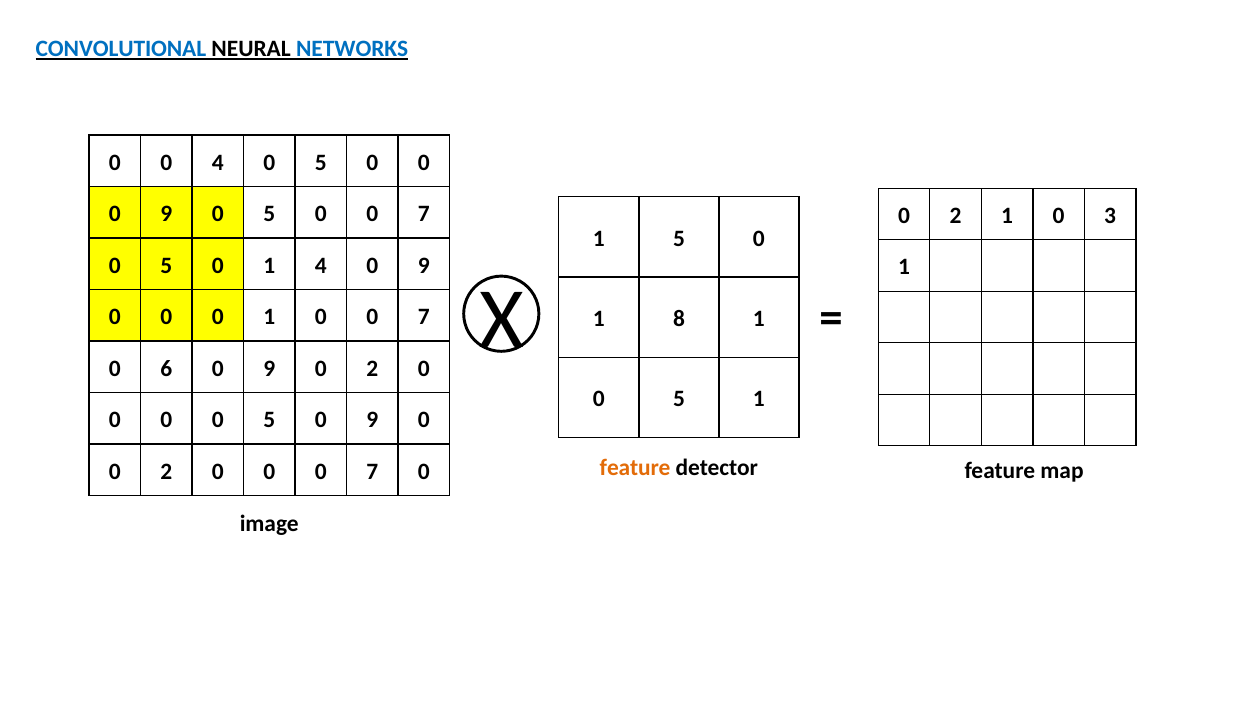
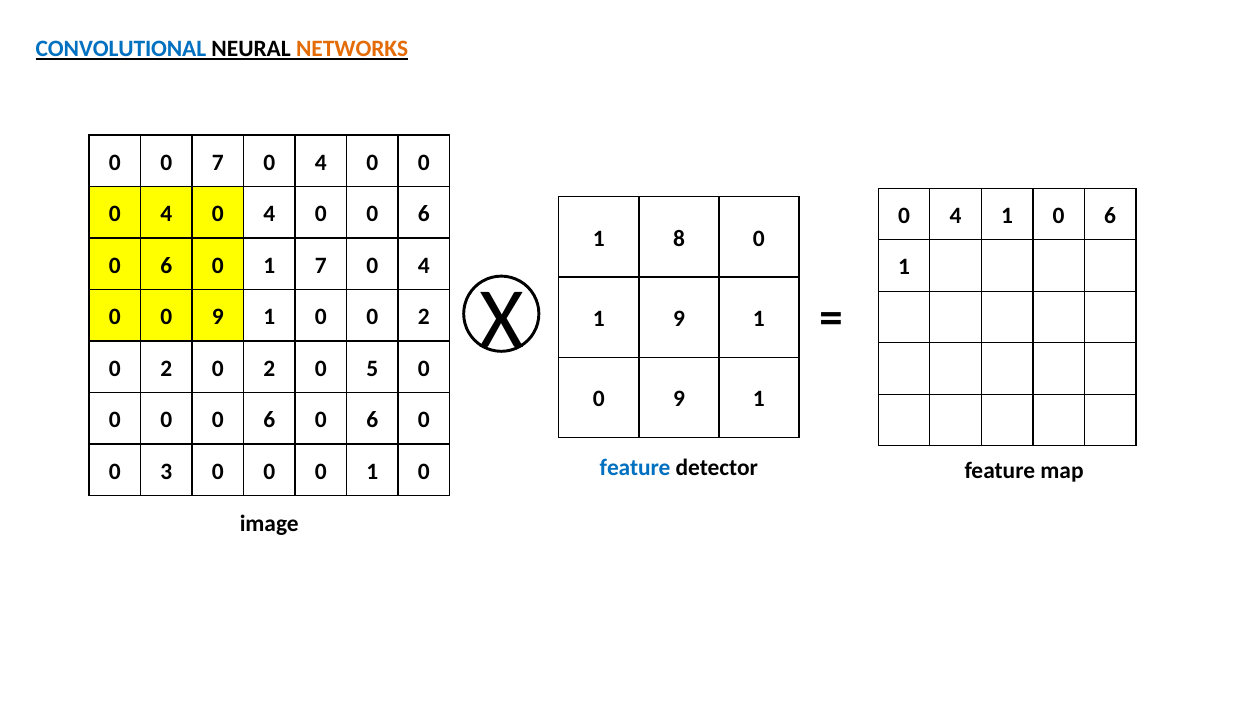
NETWORKS colour: blue -> orange
0 4: 4 -> 7
5 at (321, 162): 5 -> 4
9 at (166, 214): 9 -> 4
5 at (269, 214): 5 -> 4
7 at (424, 214): 7 -> 6
2 at (956, 216): 2 -> 4
1 0 3: 3 -> 6
1 5: 5 -> 8
5 at (166, 266): 5 -> 6
1 4: 4 -> 7
9 at (424, 266): 9 -> 4
0 at (218, 317): 0 -> 9
1 0 0 7: 7 -> 2
1 8: 8 -> 9
6 at (166, 369): 6 -> 2
9 at (269, 369): 9 -> 2
2 at (372, 369): 2 -> 5
5 at (679, 399): 5 -> 9
0 0 0 5: 5 -> 6
9 at (372, 420): 9 -> 6
feature at (635, 468) colour: orange -> blue
2 at (166, 472): 2 -> 3
0 0 0 7: 7 -> 1
